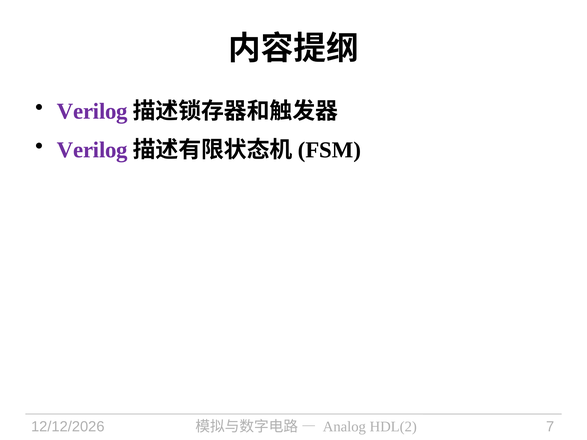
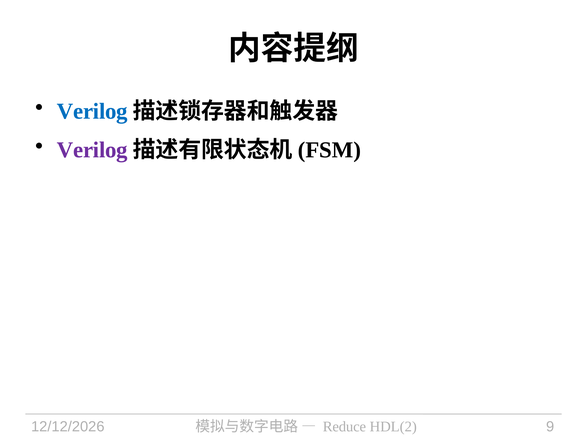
Verilog at (92, 111) colour: purple -> blue
Analog: Analog -> Reduce
7: 7 -> 9
